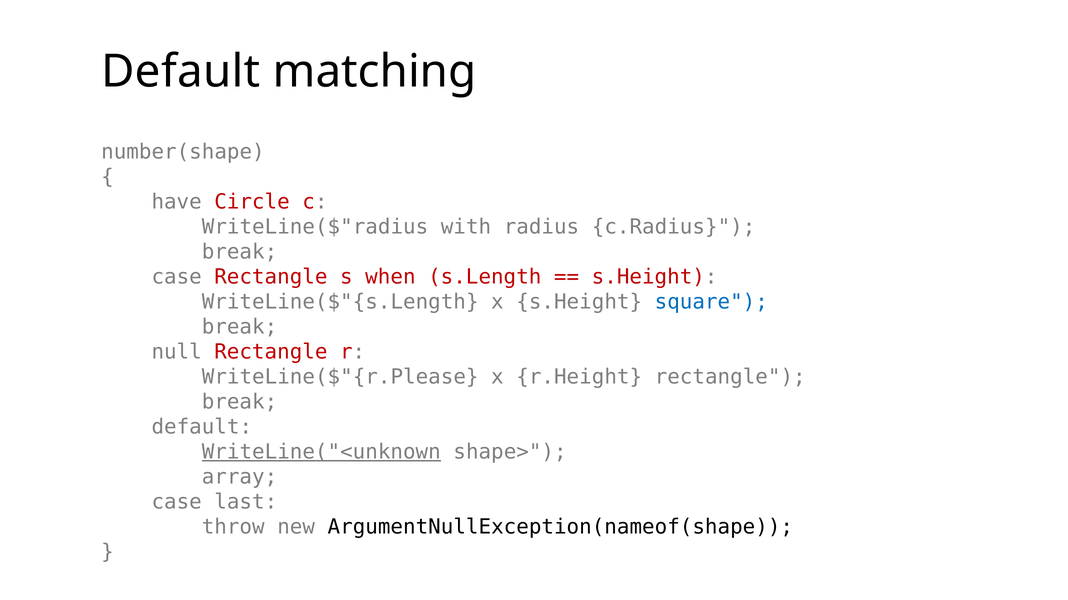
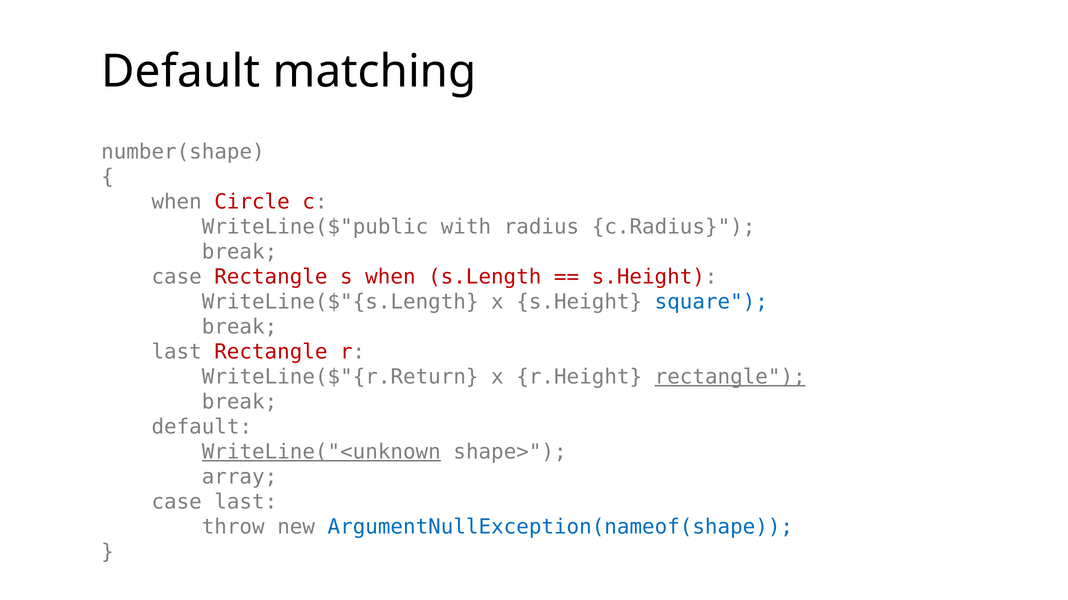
have at (177, 202): have -> when
WriteLine($"radius: WriteLine($"radius -> WriteLine($"public
null at (177, 352): null -> last
WriteLine($"{r.Please: WriteLine($"{r.Please -> WriteLine($"{r.Return
rectangle at (730, 377) underline: none -> present
ArgumentNullException(nameof(shape colour: black -> blue
